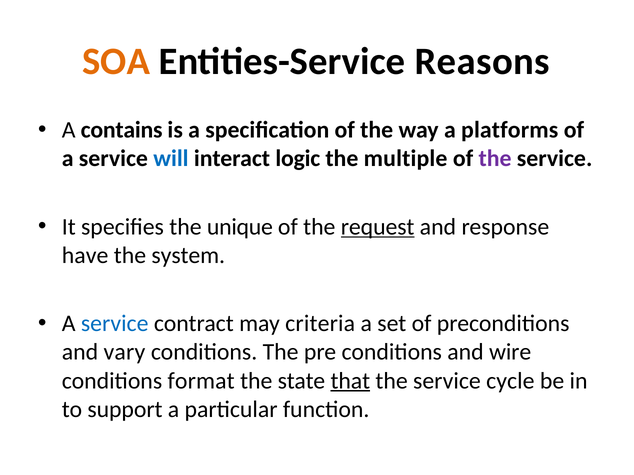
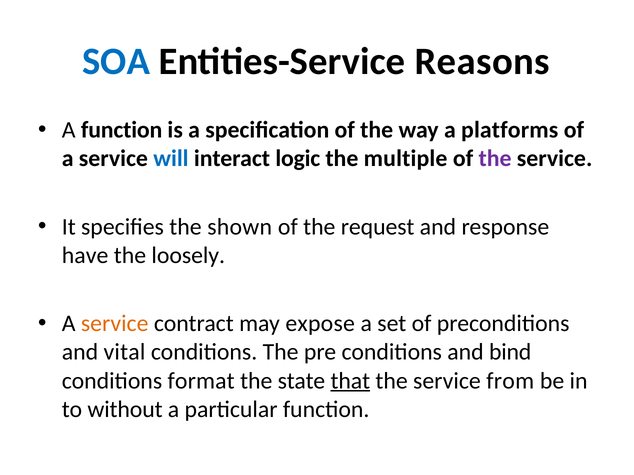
SOA colour: orange -> blue
A contains: contains -> function
unique: unique -> shown
request underline: present -> none
system: system -> loosely
service at (115, 324) colour: blue -> orange
criteria: criteria -> expose
vary: vary -> vital
wire: wire -> bind
cycle: cycle -> from
support: support -> without
